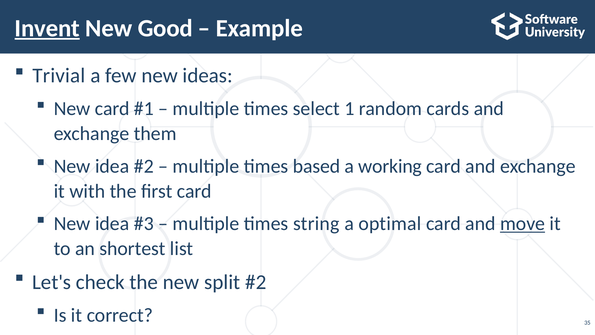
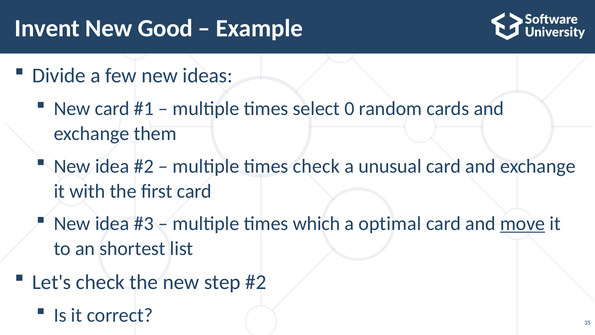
Invent underline: present -> none
Trivial: Trivial -> Divide
1: 1 -> 0
times based: based -> check
working: working -> unusual
string: string -> which
split: split -> step
